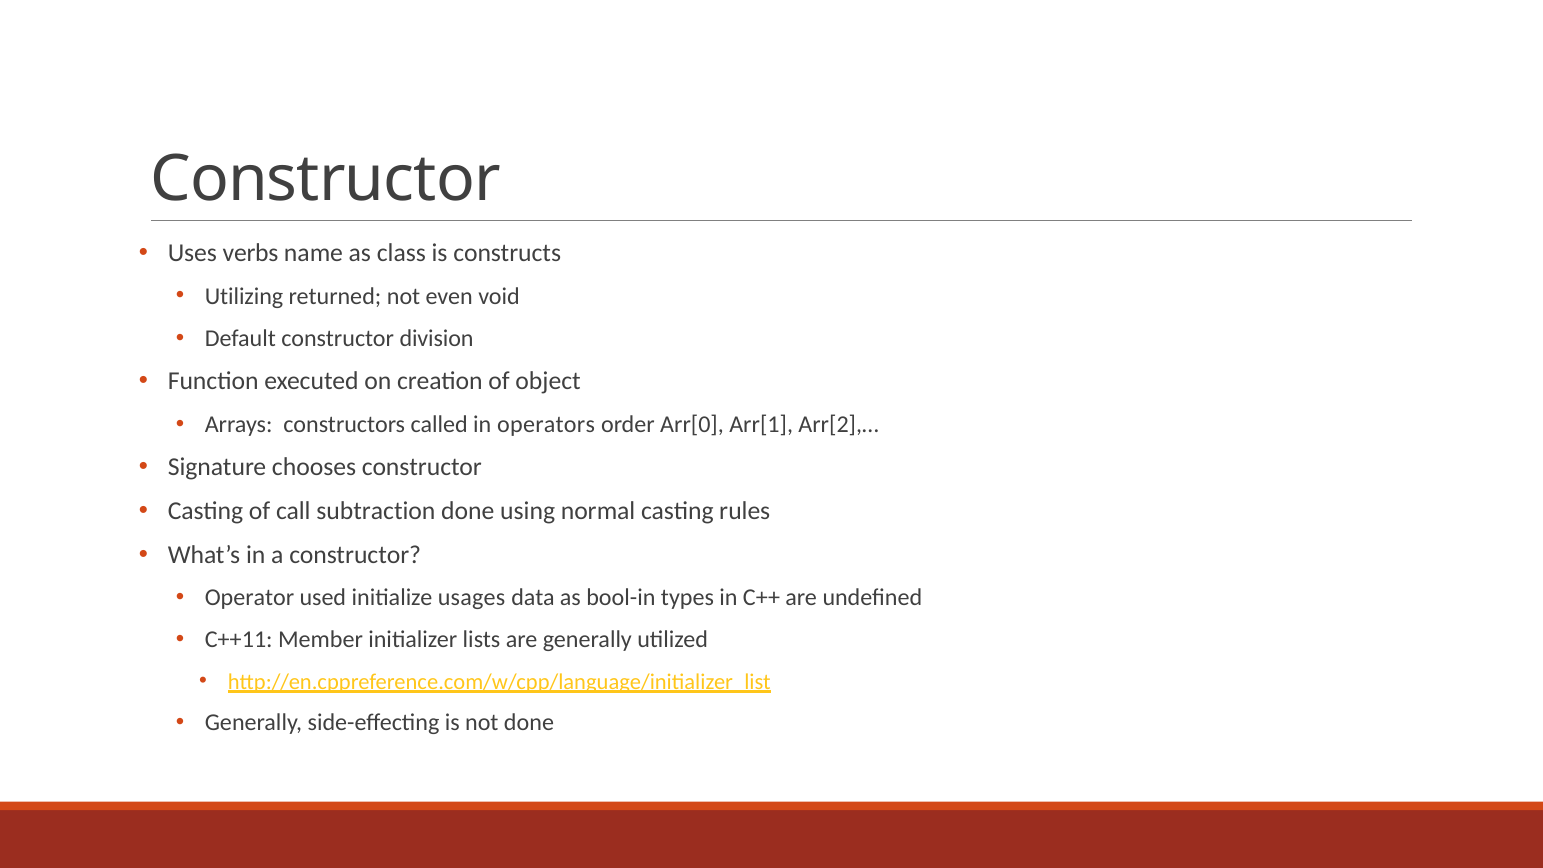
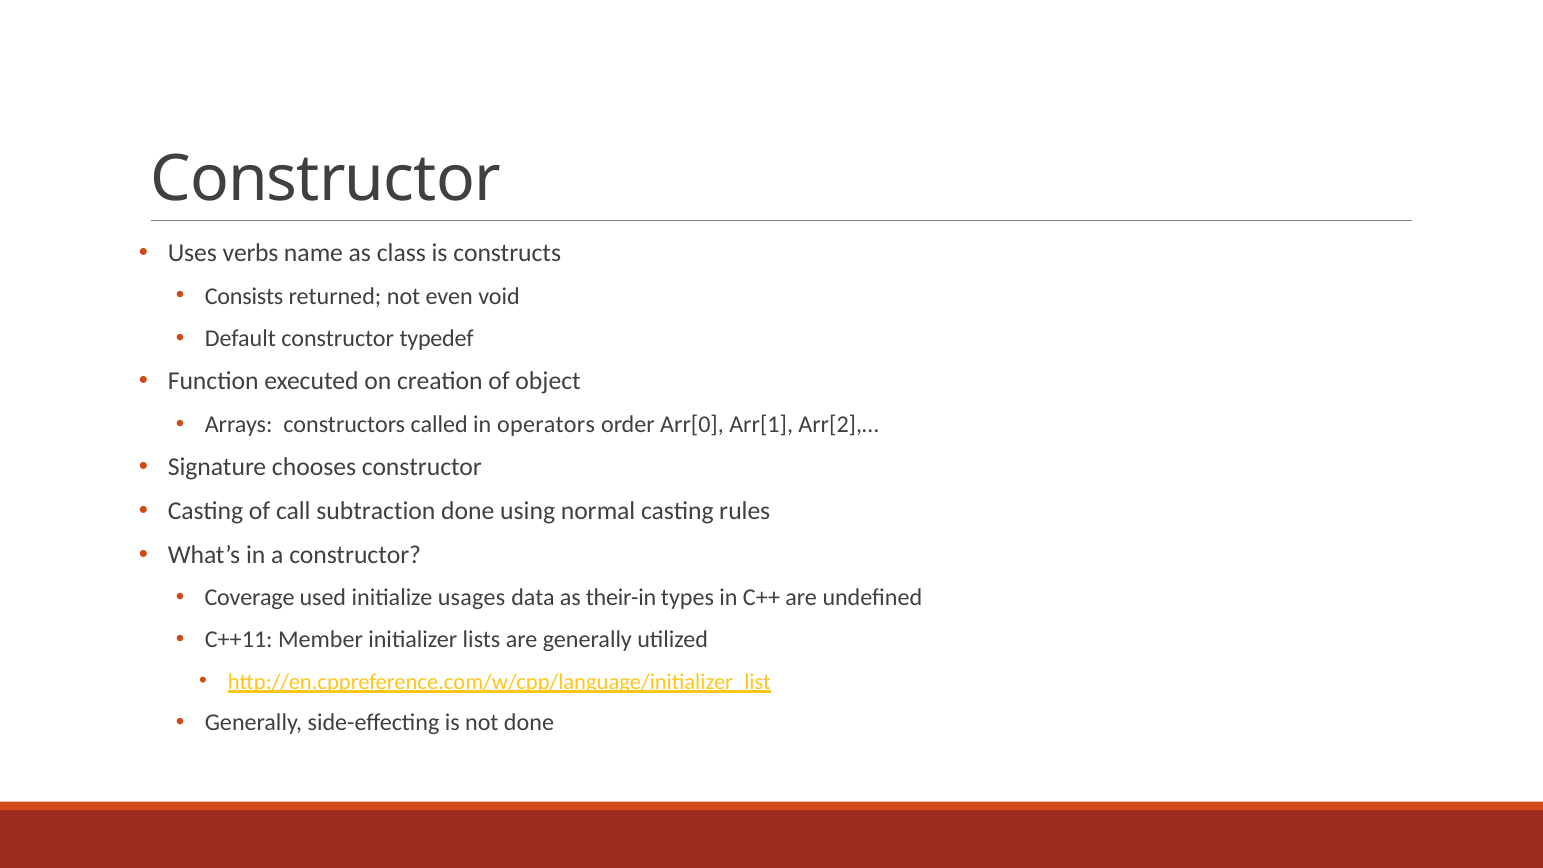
Utilizing: Utilizing -> Consists
division: division -> typedef
Operator: Operator -> Coverage
bool-in: bool-in -> their-in
